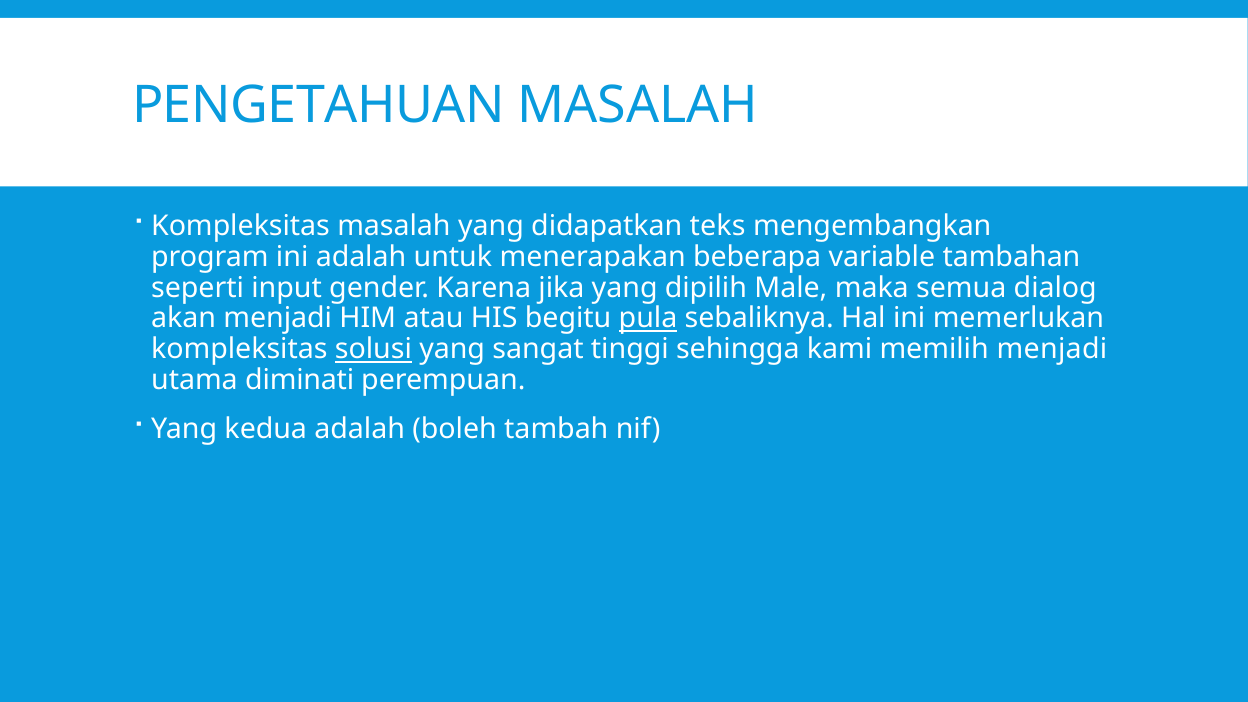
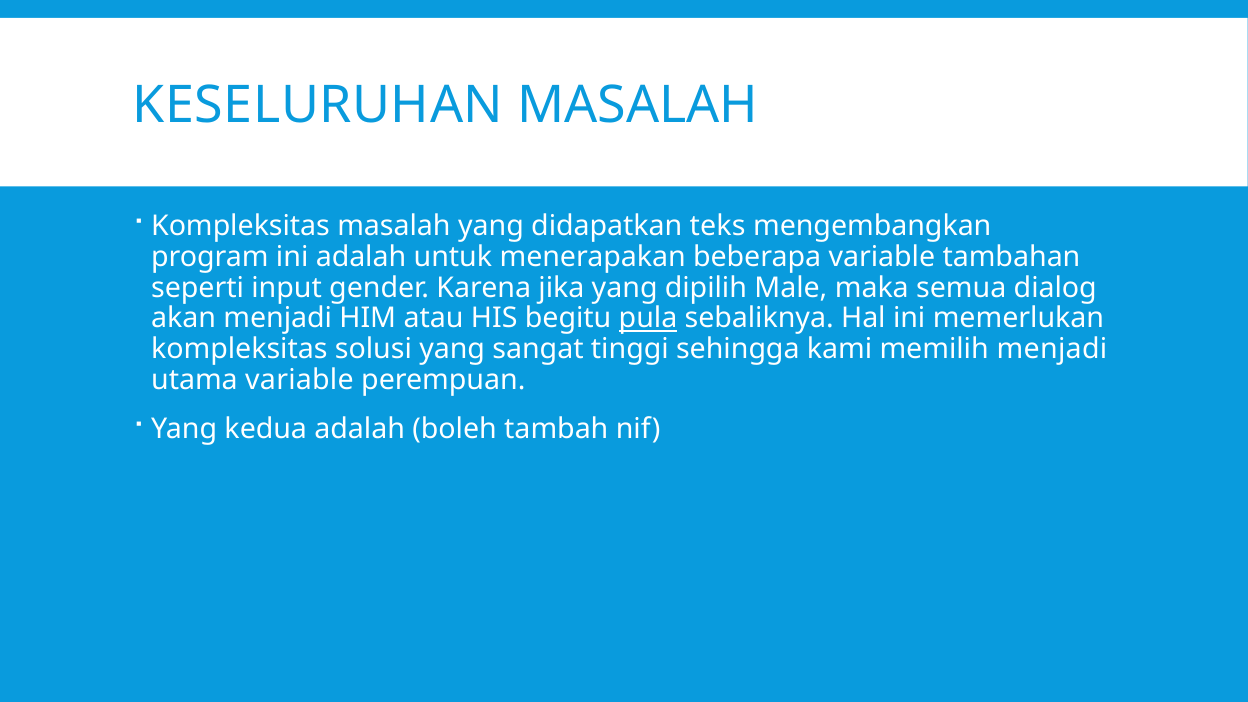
PENGETAHUAN: PENGETAHUAN -> KESELURUHAN
solusi underline: present -> none
utama diminati: diminati -> variable
